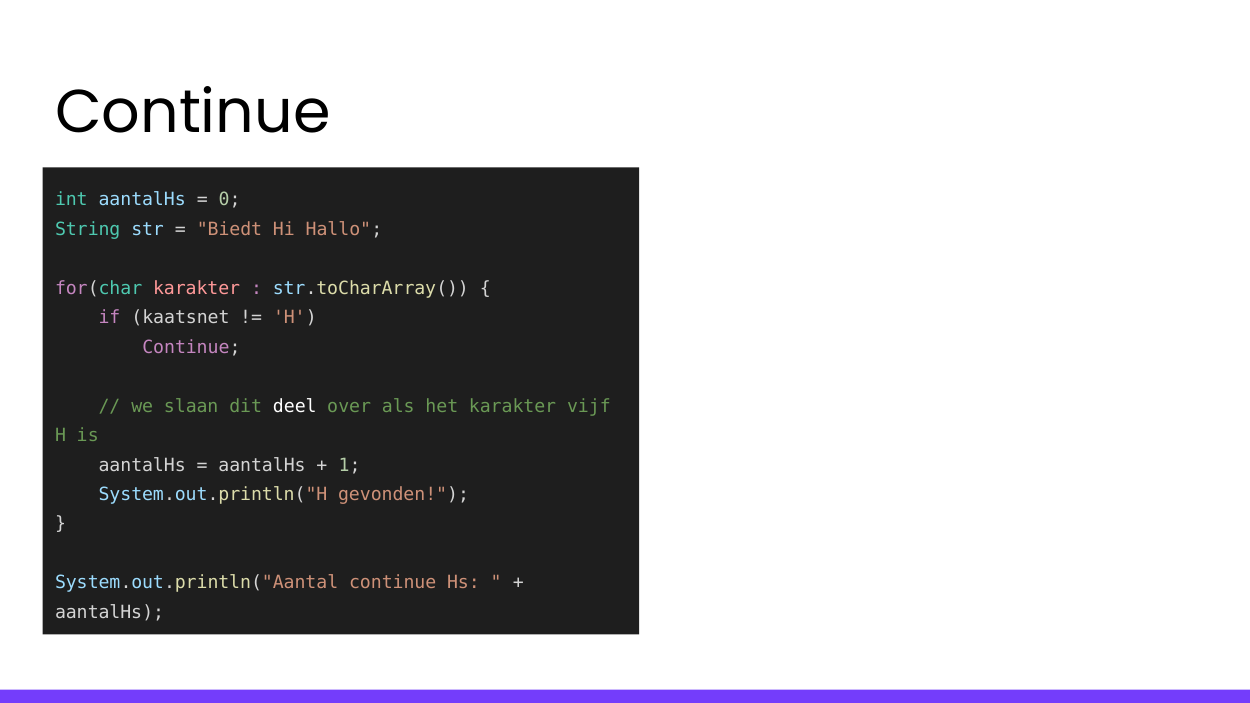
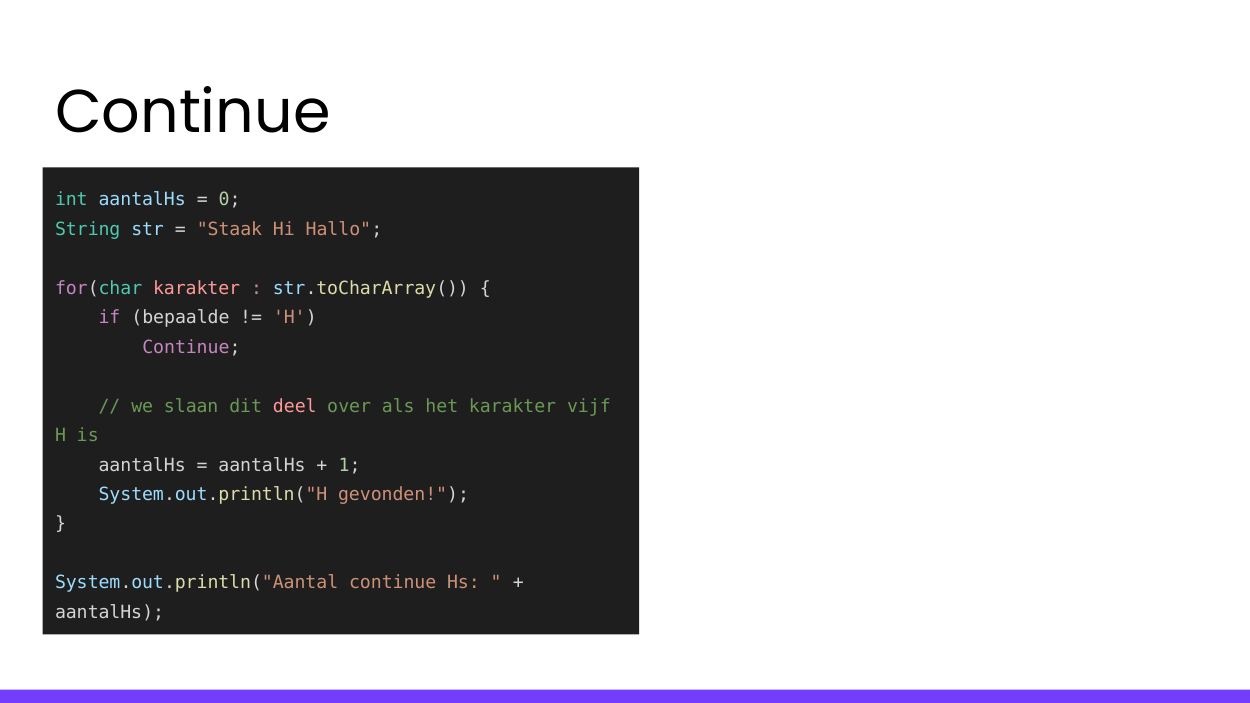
Biedt: Biedt -> Staak
kaatsnet: kaatsnet -> bepaalde
deel colour: white -> pink
